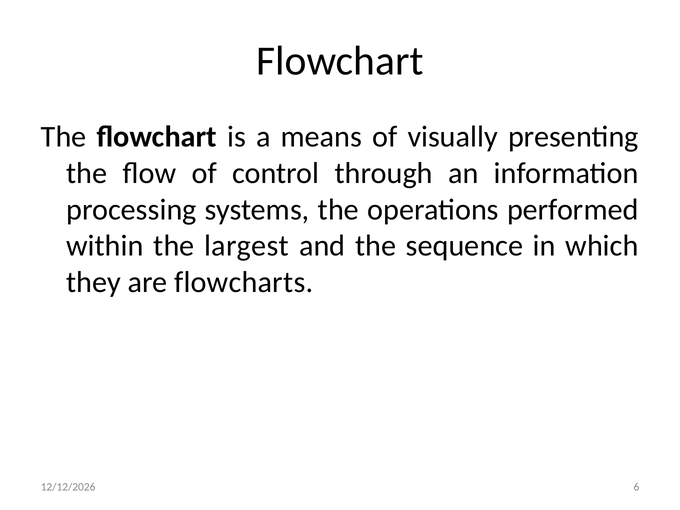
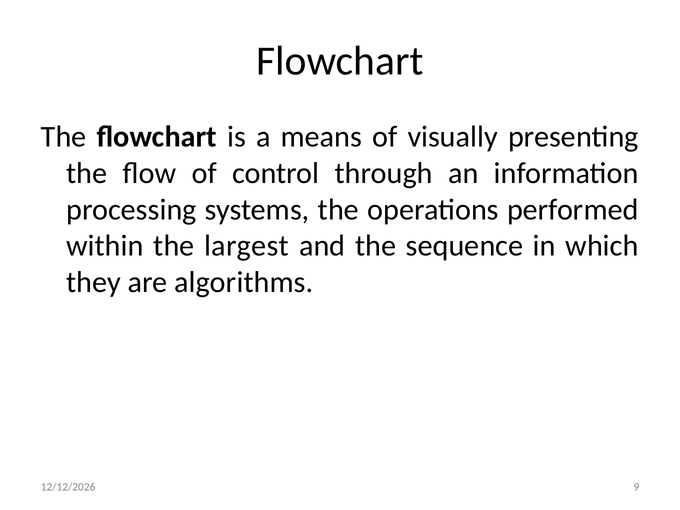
flowcharts: flowcharts -> algorithms
6: 6 -> 9
